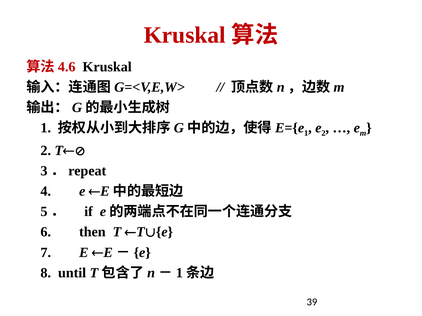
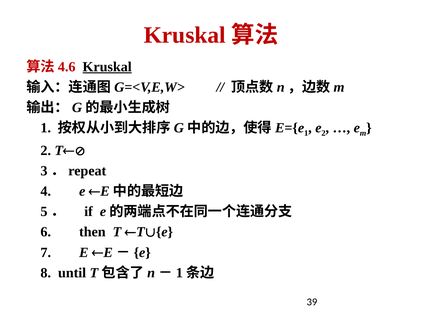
Kruskal at (107, 67) underline: none -> present
